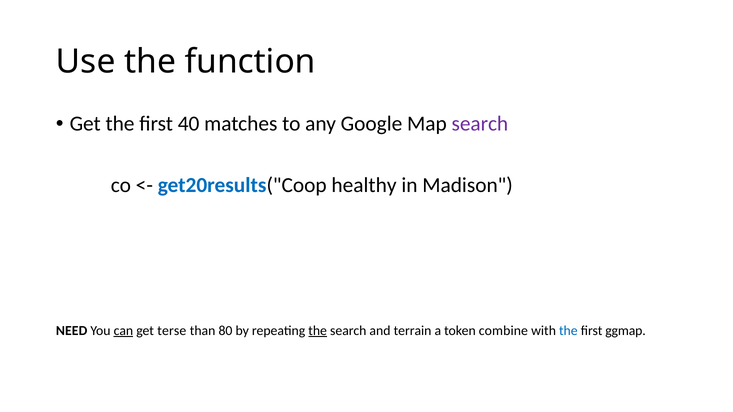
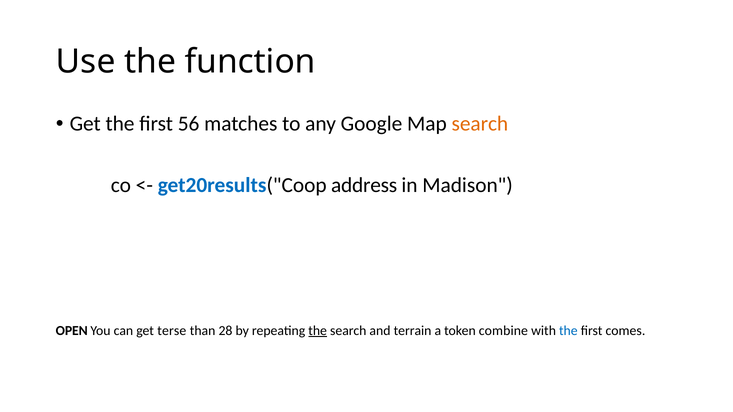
40: 40 -> 56
search at (480, 124) colour: purple -> orange
healthy: healthy -> address
NEED: NEED -> OPEN
can underline: present -> none
80: 80 -> 28
ggmap: ggmap -> comes
